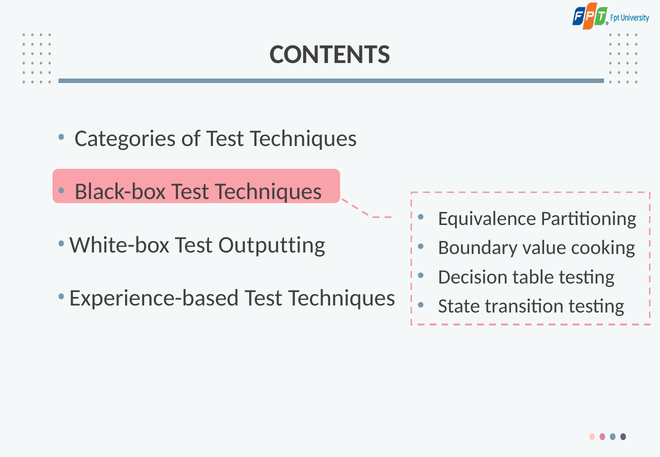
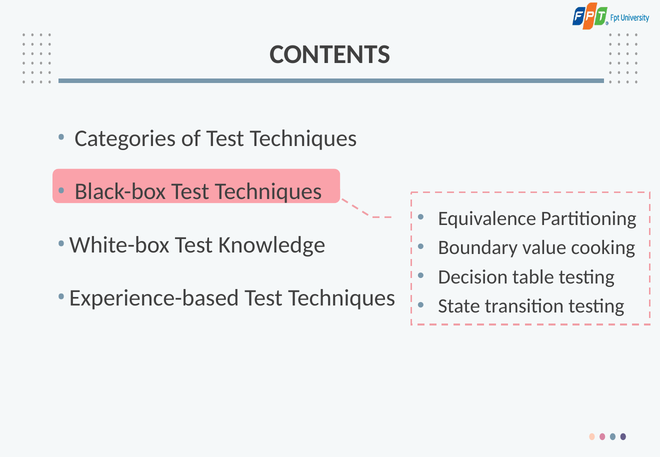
Outputting: Outputting -> Knowledge
